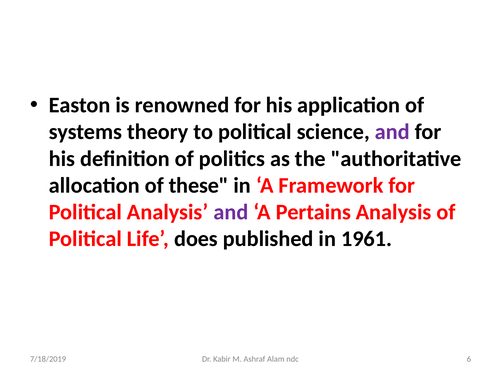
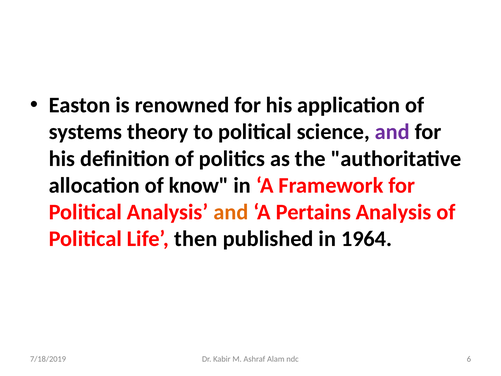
these: these -> know
and at (231, 212) colour: purple -> orange
does: does -> then
1961: 1961 -> 1964
